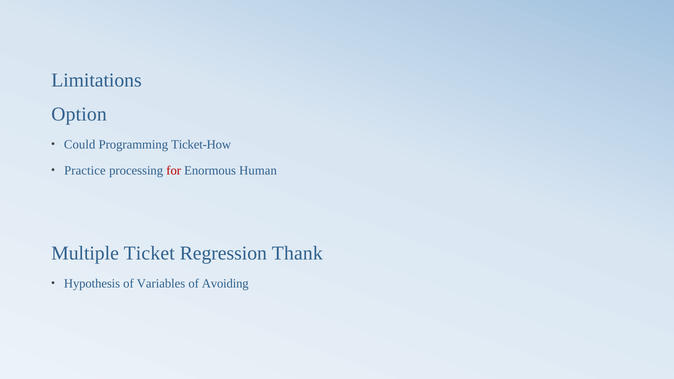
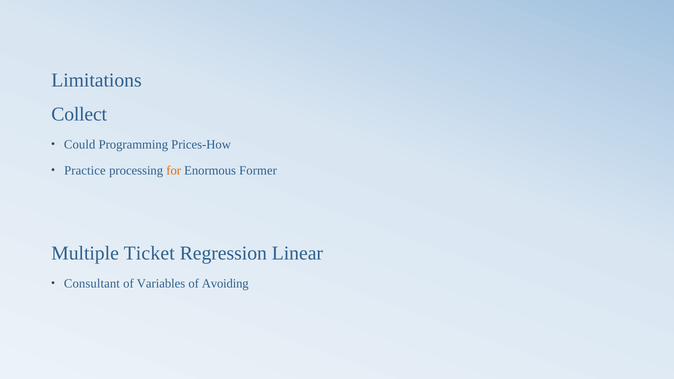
Option: Option -> Collect
Ticket-How: Ticket-How -> Prices-How
for colour: red -> orange
Human: Human -> Former
Thank: Thank -> Linear
Hypothesis: Hypothesis -> Consultant
